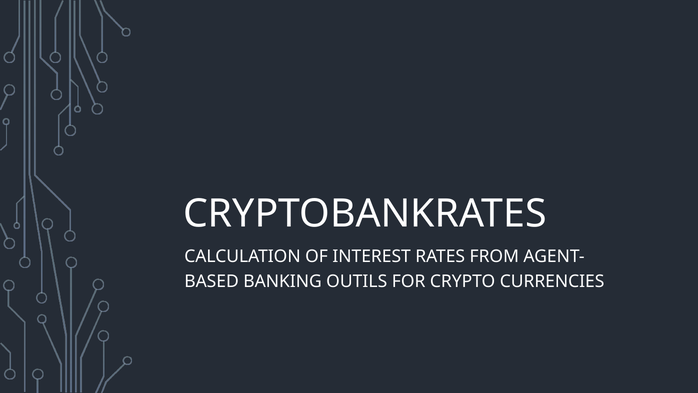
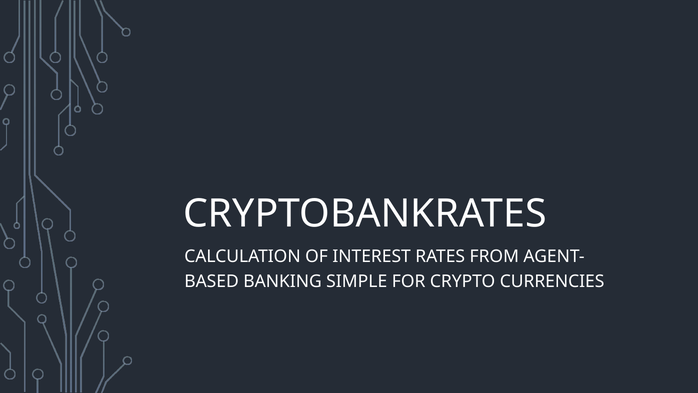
OUTILS: OUTILS -> SIMPLE
